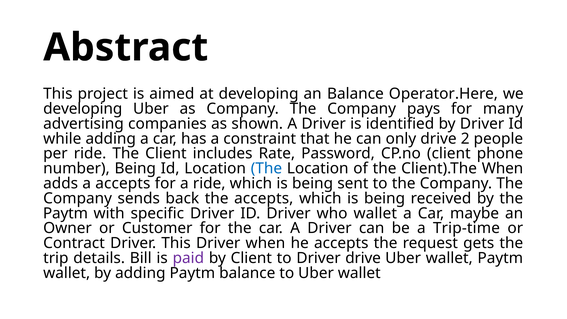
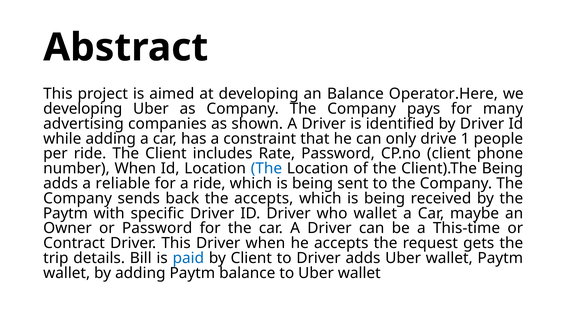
2: 2 -> 1
number Being: Being -> When
Client).The When: When -> Being
a accepts: accepts -> reliable
or Customer: Customer -> Password
Trip-time: Trip-time -> This-time
paid colour: purple -> blue
Driver drive: drive -> adds
